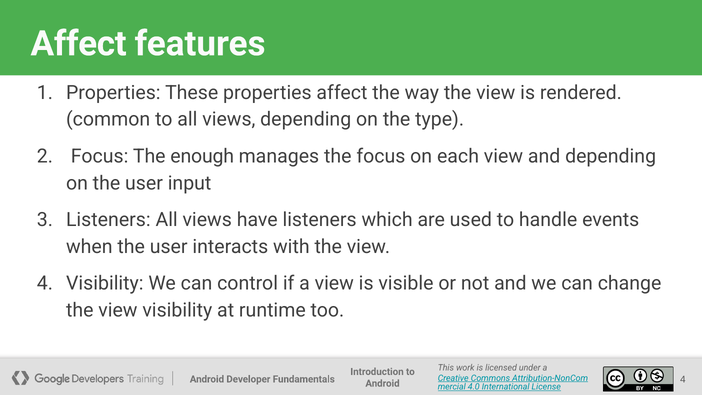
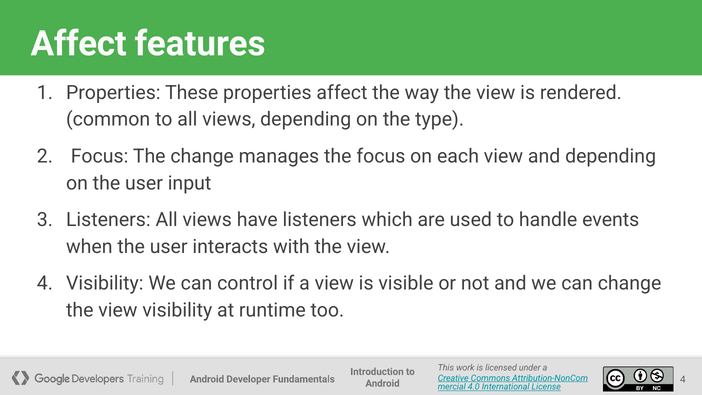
The enough: enough -> change
